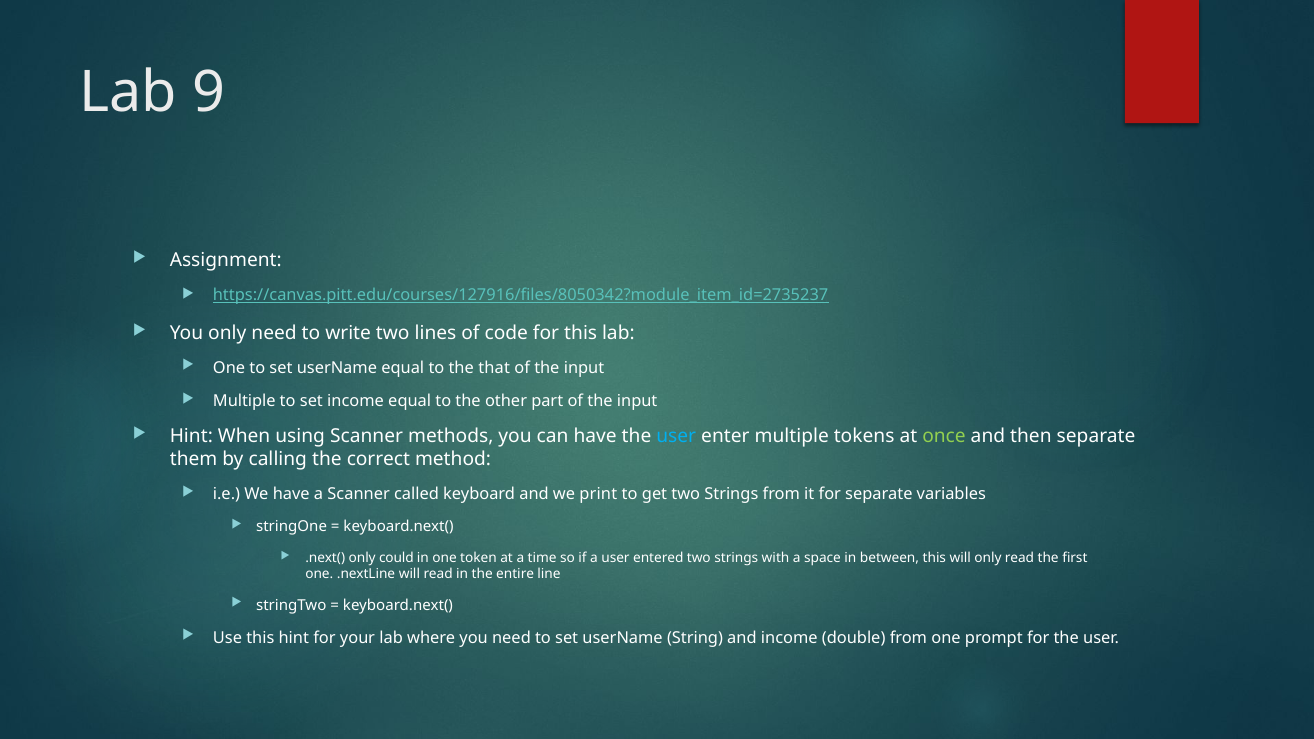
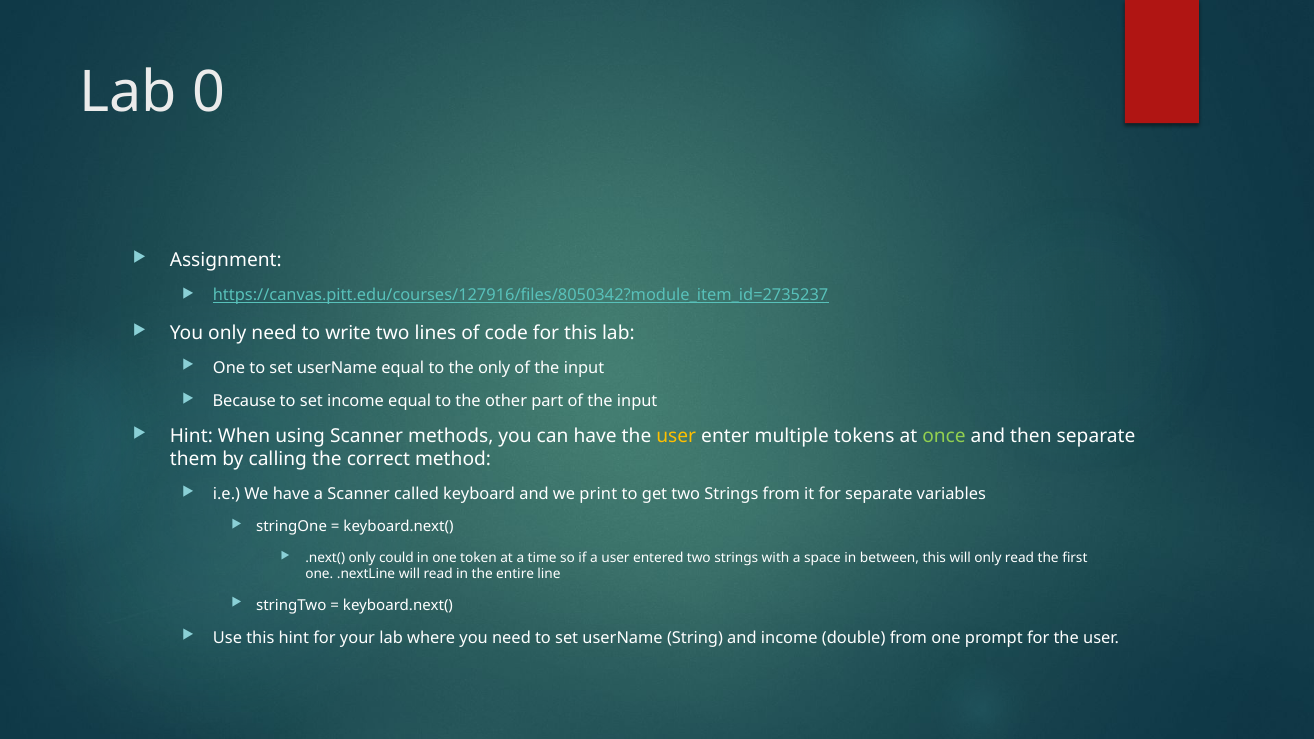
9: 9 -> 0
the that: that -> only
Multiple at (244, 401): Multiple -> Because
user at (676, 436) colour: light blue -> yellow
